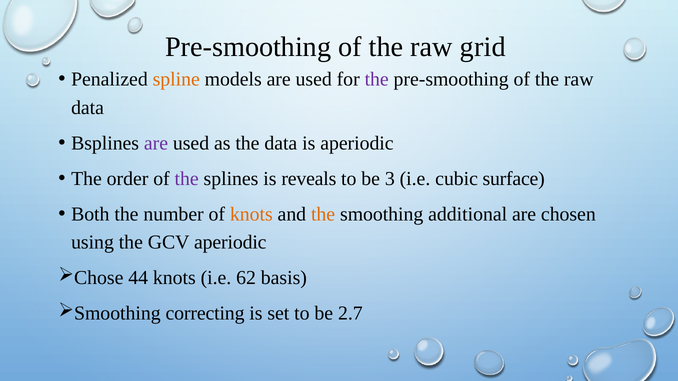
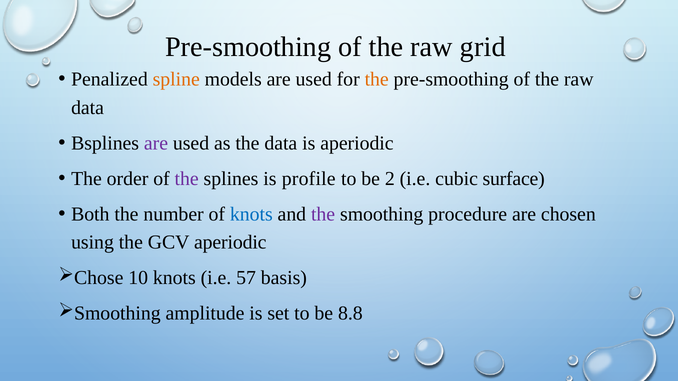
the at (377, 79) colour: purple -> orange
reveals: reveals -> profile
3: 3 -> 2
knots at (251, 214) colour: orange -> blue
the at (323, 214) colour: orange -> purple
additional: additional -> procedure
44: 44 -> 10
62: 62 -> 57
correcting: correcting -> amplitude
2.7: 2.7 -> 8.8
